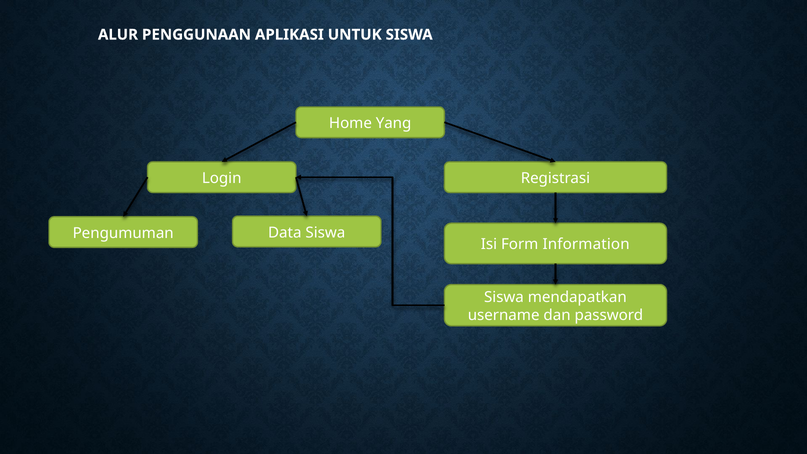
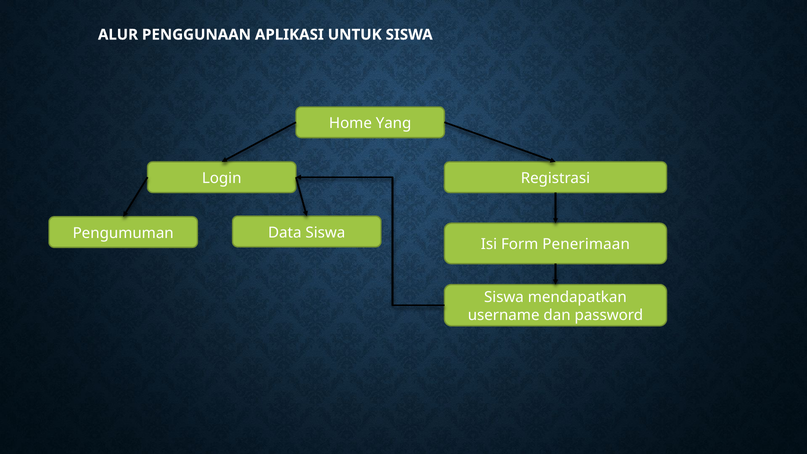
Information: Information -> Penerimaan
